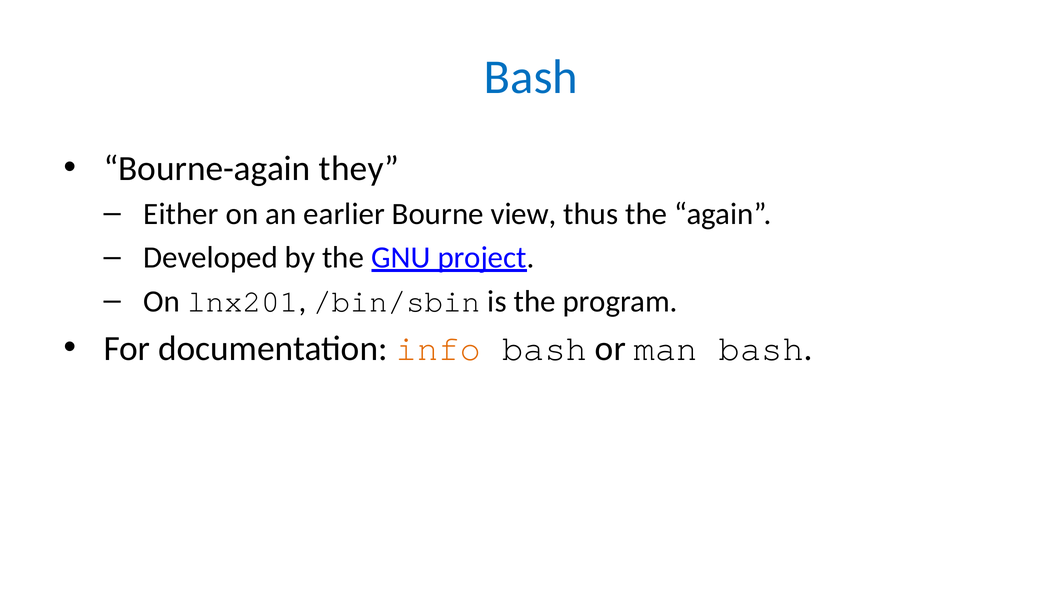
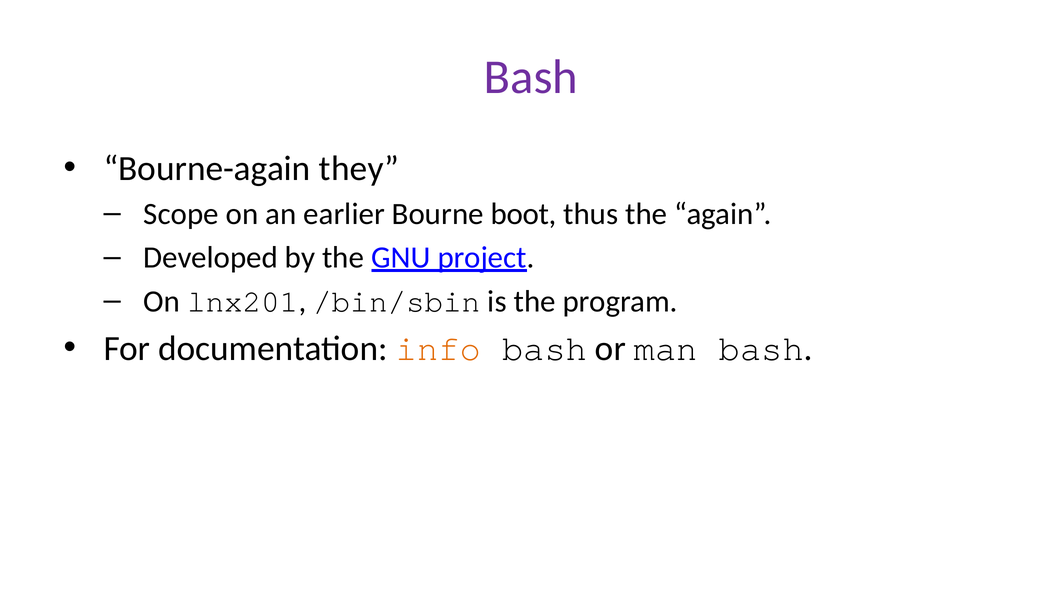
Bash at (531, 77) colour: blue -> purple
Either: Either -> Scope
view: view -> boot
